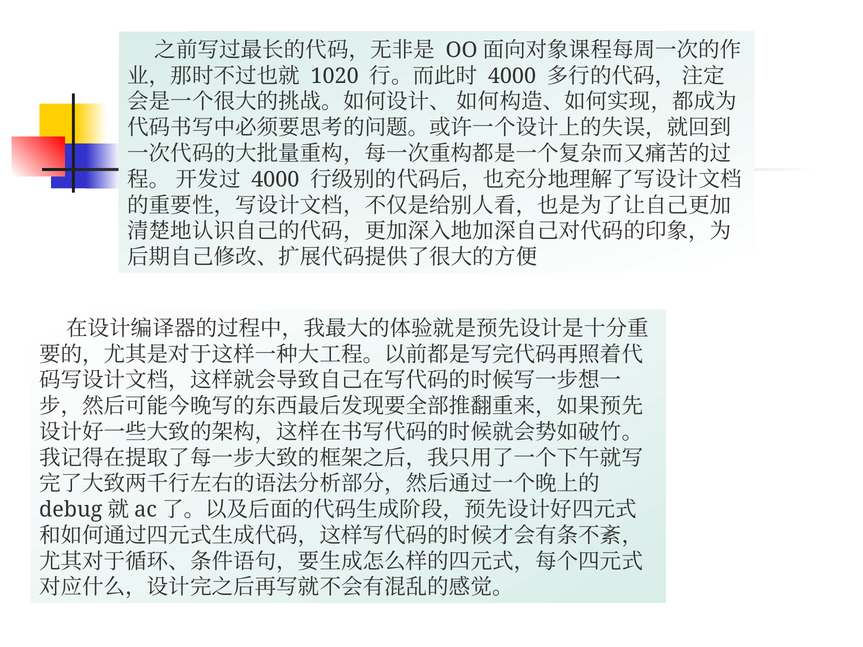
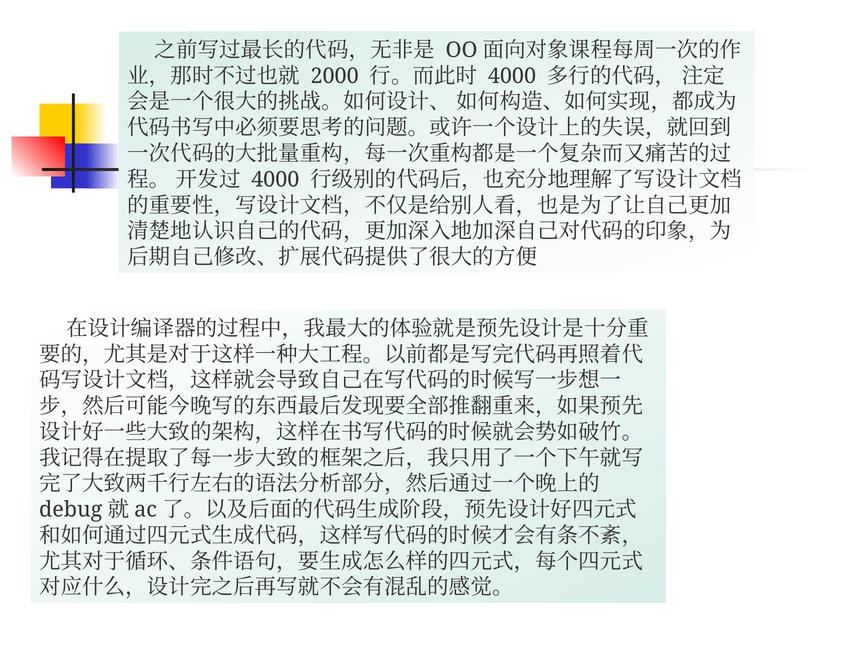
1020: 1020 -> 2000
